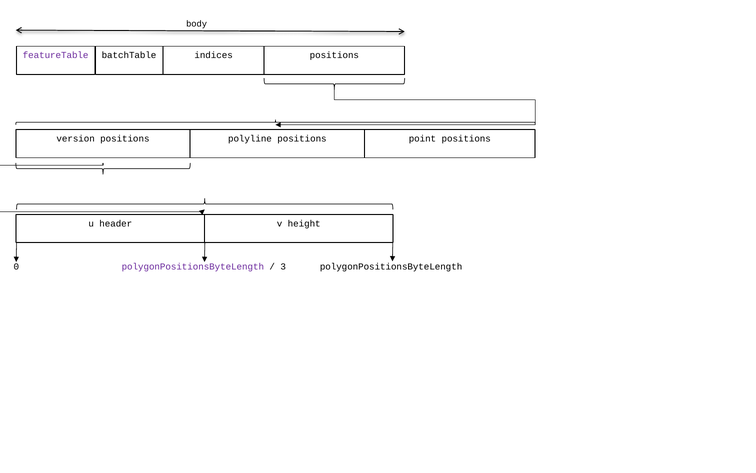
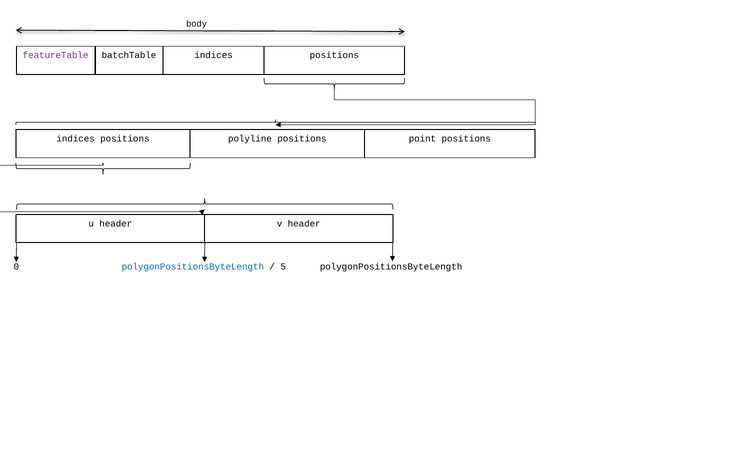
version at (76, 139): version -> indices
v height: height -> header
polygonPositionsByteLength at (193, 266) colour: purple -> blue
3: 3 -> 5
